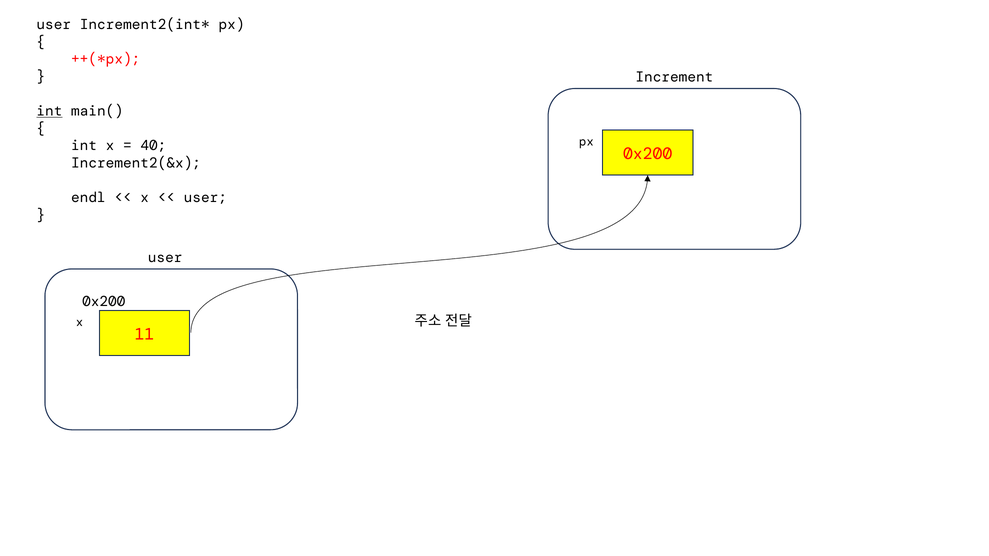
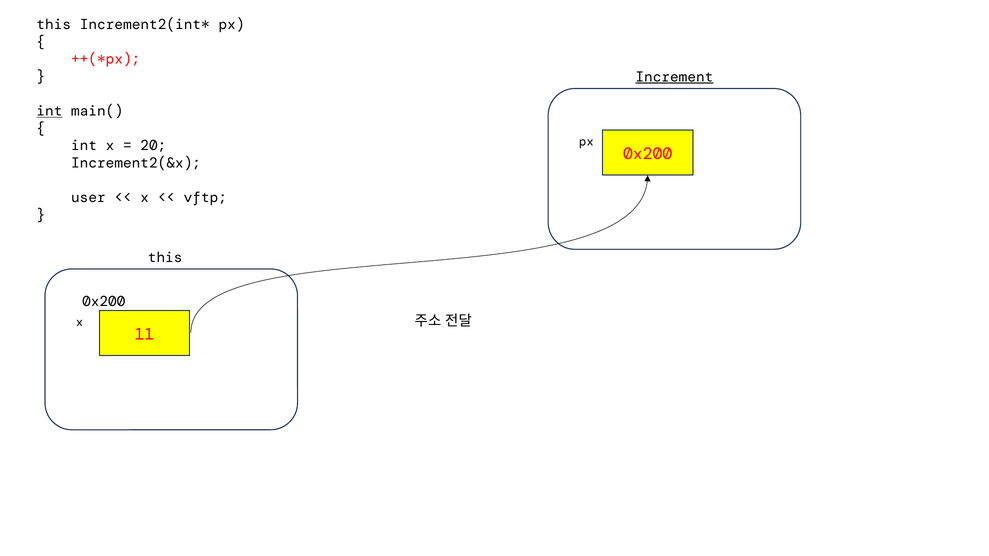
user at (54, 25): user -> this
Increment underline: none -> present
40: 40 -> 20
endl: endl -> user
user at (205, 198): user -> vftp
user at (165, 257): user -> this
